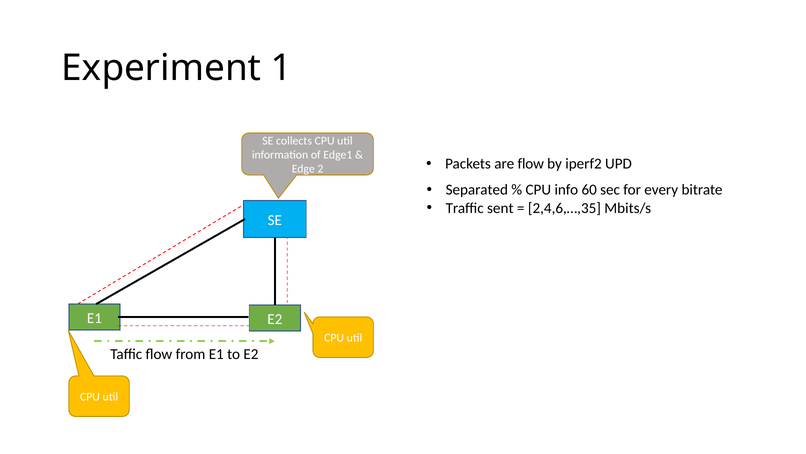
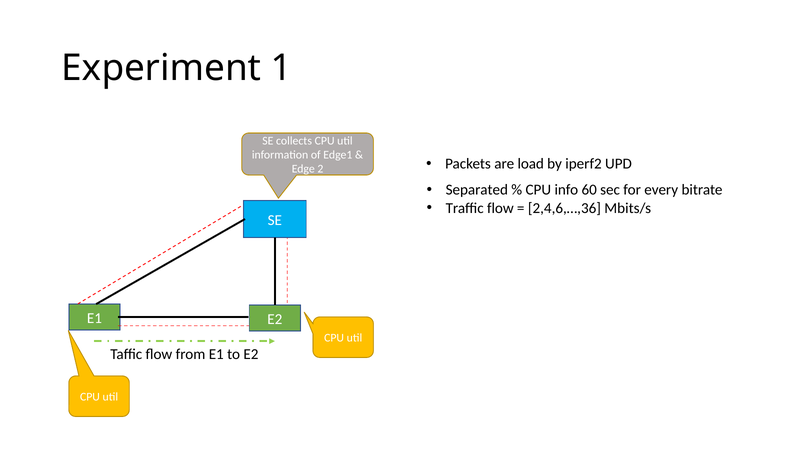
are flow: flow -> load
Traffic sent: sent -> flow
2,4,6,…,35: 2,4,6,…,35 -> 2,4,6,…,36
